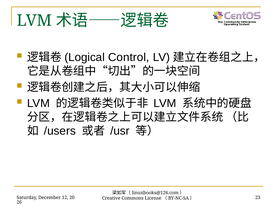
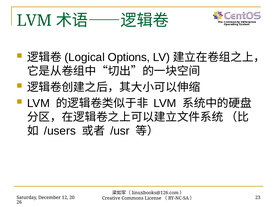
Control: Control -> Options
